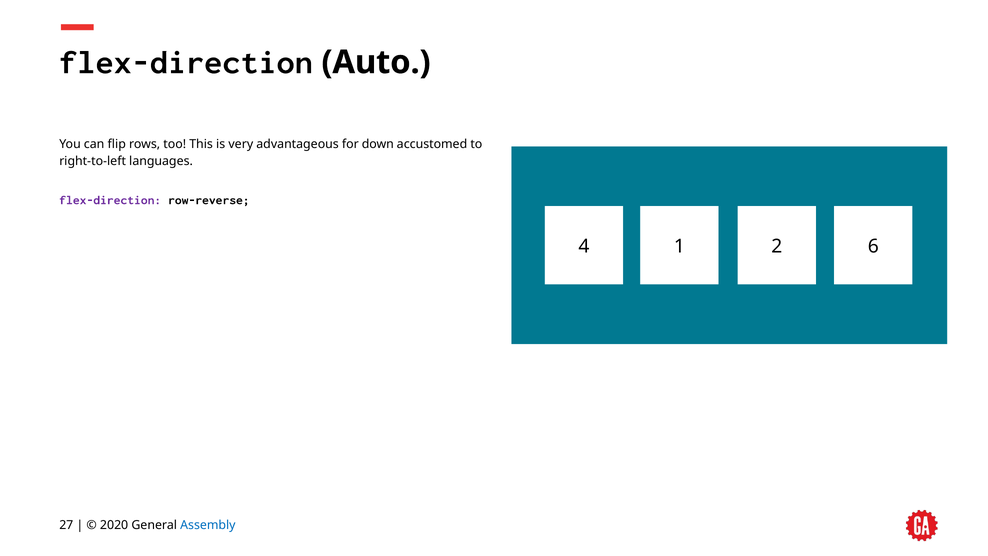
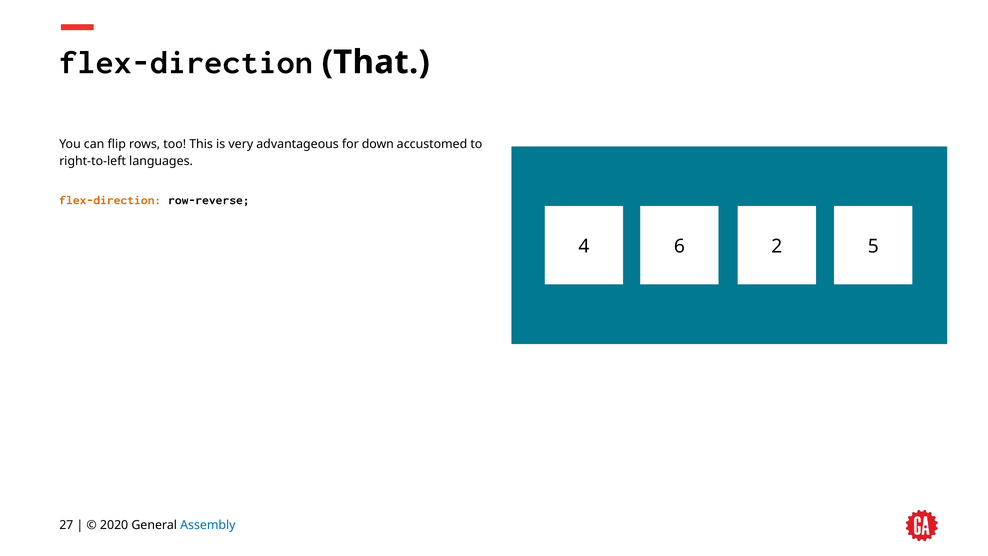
Auto: Auto -> That
flex-direction at (110, 200) colour: purple -> orange
1: 1 -> 6
6: 6 -> 5
